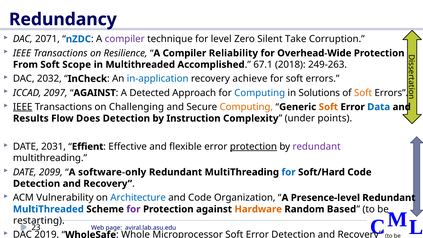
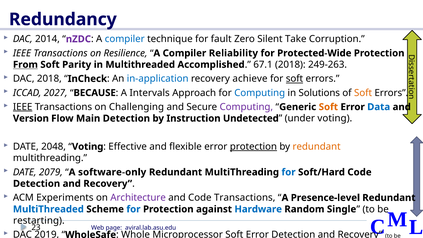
2071: 2071 -> 2014
nZDC colour: blue -> purple
compiler at (125, 39) colour: purple -> blue
level: level -> fault
Overhead-Wide: Overhead-Wide -> Protected-Wide
From underline: none -> present
Scope: Scope -> Parity
DAC 2032: 2032 -> 2018
soft at (294, 79) underline: none -> present
2097: 2097 -> 2027
AGAINST at (95, 93): AGAINST -> BECAUSE
Detected: Detected -> Intervals
Computing at (246, 107) colour: orange -> purple
Results: Results -> Version
Does: Does -> Main
Complexity: Complexity -> Undetected
under points: points -> voting
2031: 2031 -> 2048
Effient at (88, 147): Effient -> Voting
redundant at (317, 147) colour: purple -> orange
2099: 2099 -> 2079
Vulnerability: Vulnerability -> Experiments
Architecture colour: blue -> purple
Code Organization: Organization -> Transactions
for at (133, 209) colour: purple -> blue
Hardware colour: orange -> blue
Based: Based -> Single
